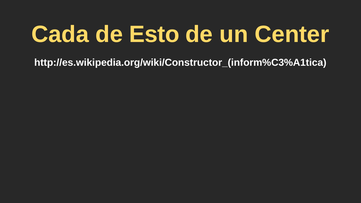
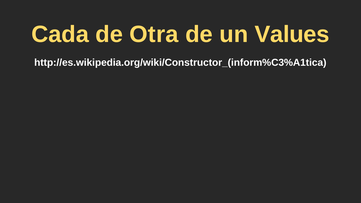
Esto: Esto -> Otra
Center: Center -> Values
